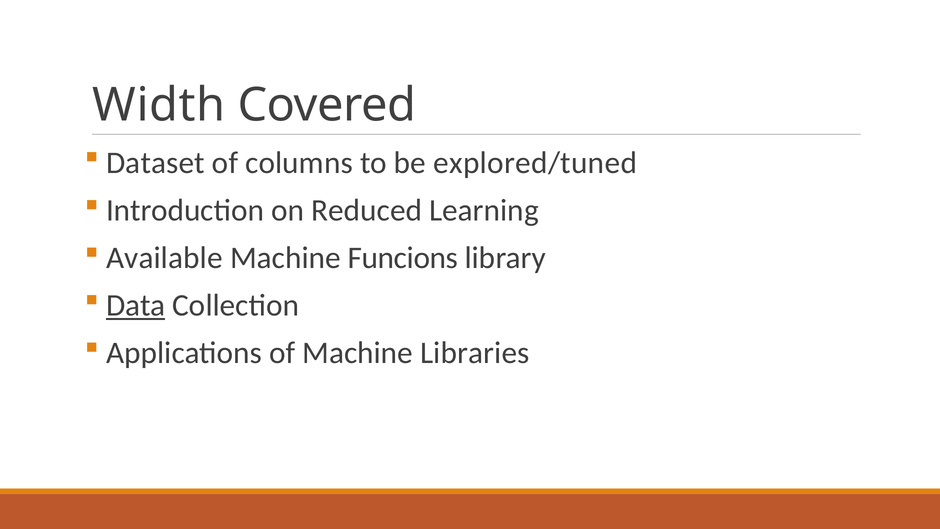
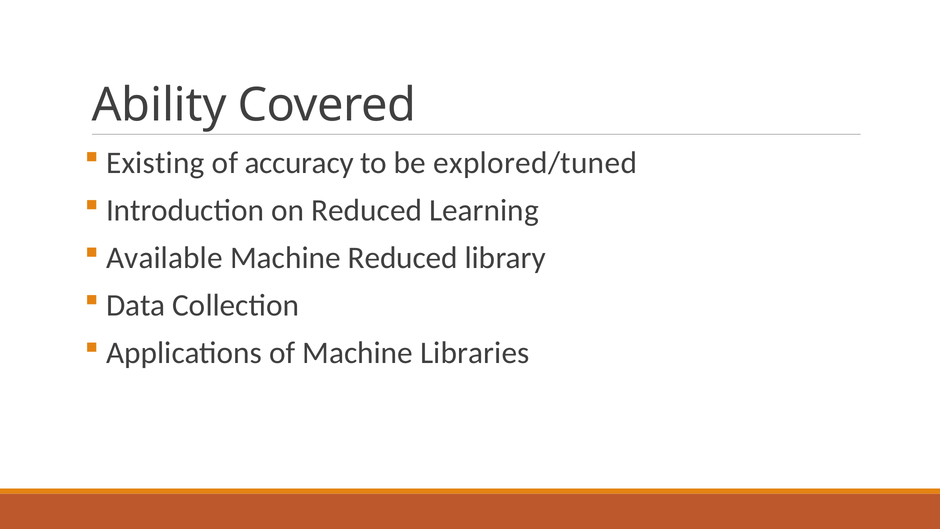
Width: Width -> Ability
Dataset: Dataset -> Existing
columns: columns -> accuracy
Machine Funcions: Funcions -> Reduced
Data underline: present -> none
